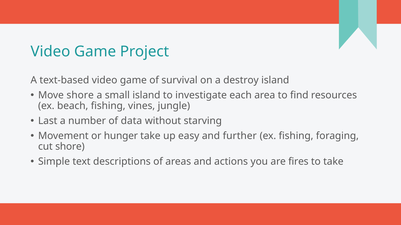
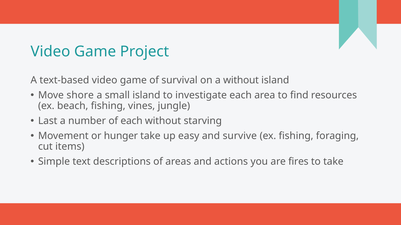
a destroy: destroy -> without
of data: data -> each
further: further -> survive
cut shore: shore -> items
